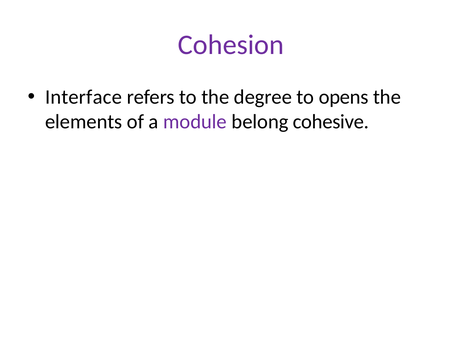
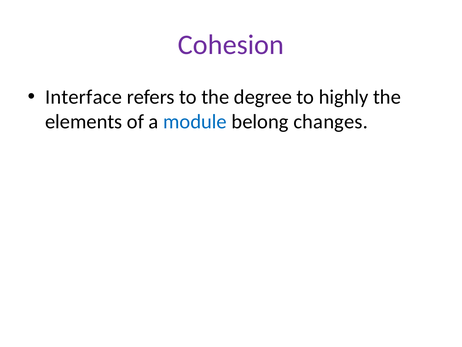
opens: opens -> highly
module colour: purple -> blue
cohesive: cohesive -> changes
